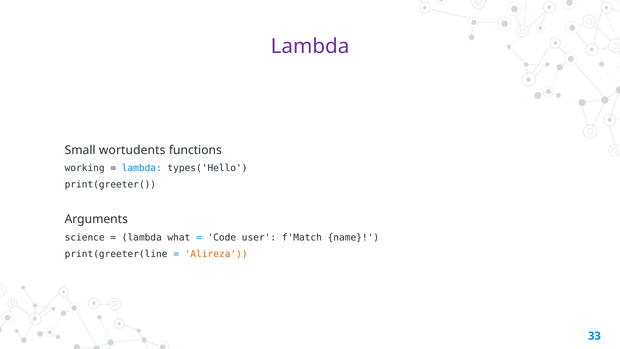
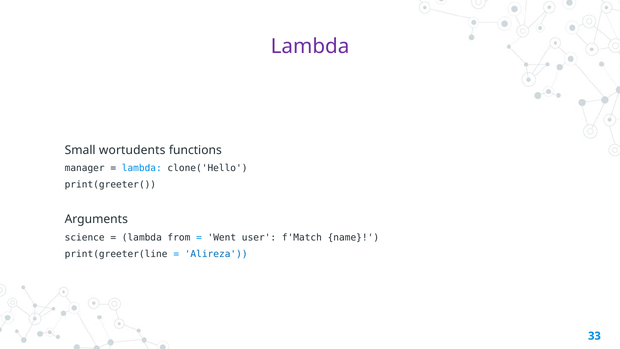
working: working -> manager
types('Hello: types('Hello -> clone('Hello
what: what -> from
Code: Code -> Went
Alireza colour: orange -> blue
